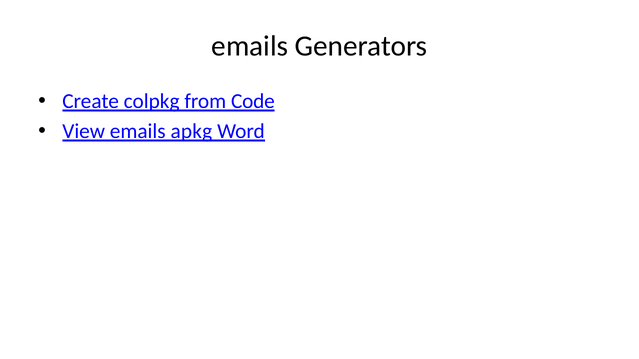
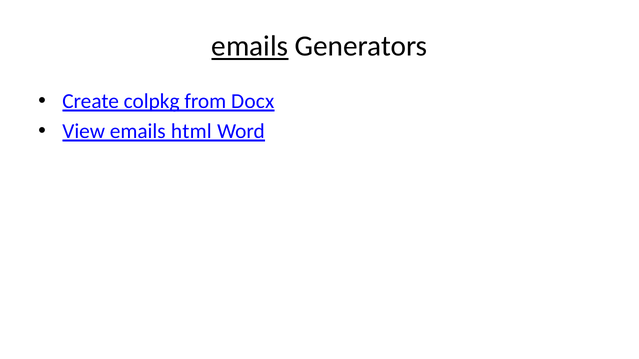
emails at (250, 46) underline: none -> present
Code: Code -> Docx
apkg: apkg -> html
